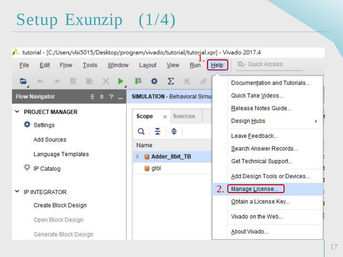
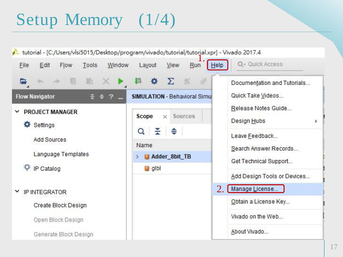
Exunzip: Exunzip -> Memory
